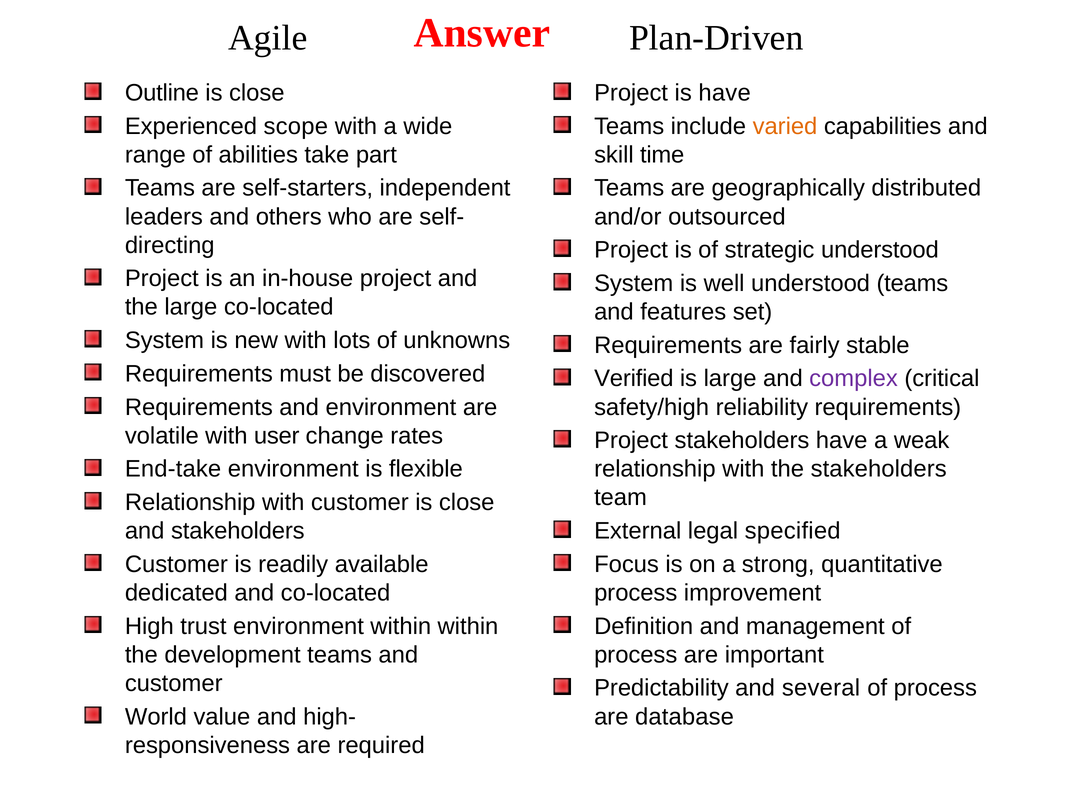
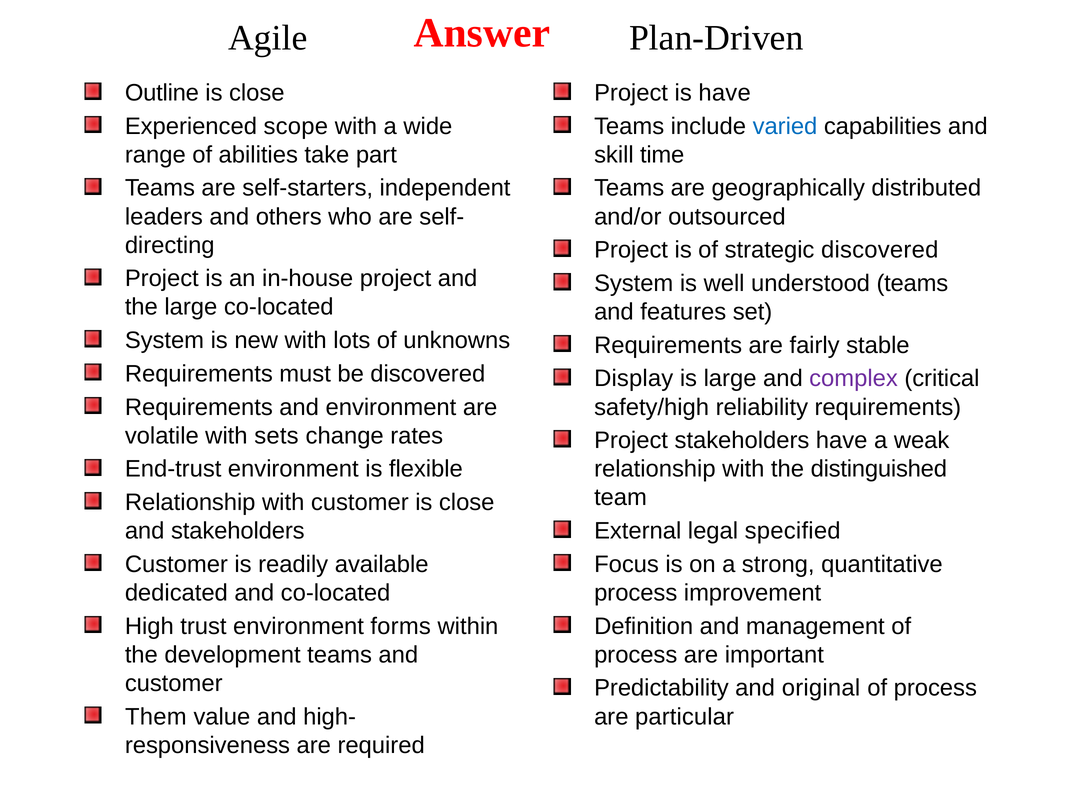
varied colour: orange -> blue
strategic understood: understood -> discovered
Verified: Verified -> Display
user: user -> sets
End-take: End-take -> End-trust
the stakeholders: stakeholders -> distinguished
environment within: within -> forms
several: several -> original
World: World -> Them
database: database -> particular
